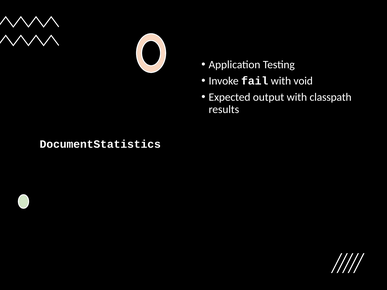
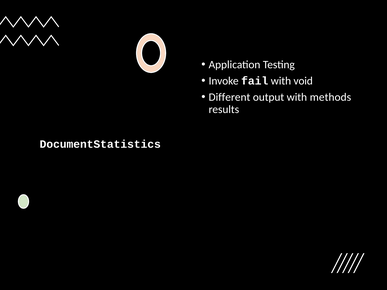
Expected: Expected -> Different
classpath: classpath -> methods
